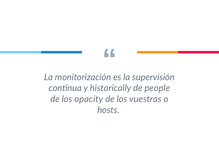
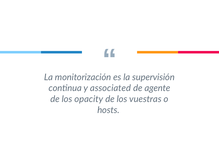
historically: historically -> associated
people: people -> agente
